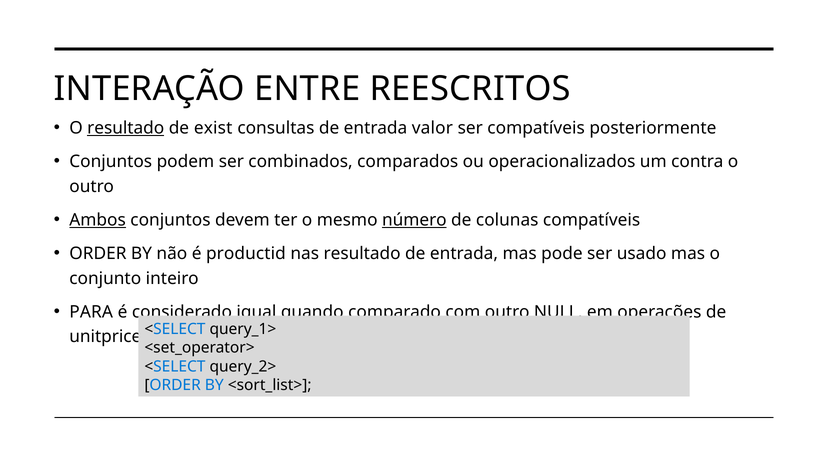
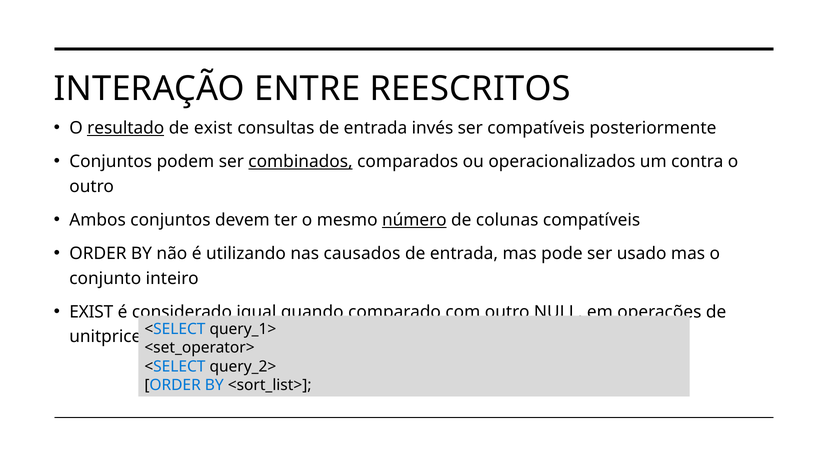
valor: valor -> invés
combinados underline: none -> present
Ambos underline: present -> none
productid: productid -> utilizando
nas resultado: resultado -> causados
PARA at (91, 312): PARA -> EXIST
